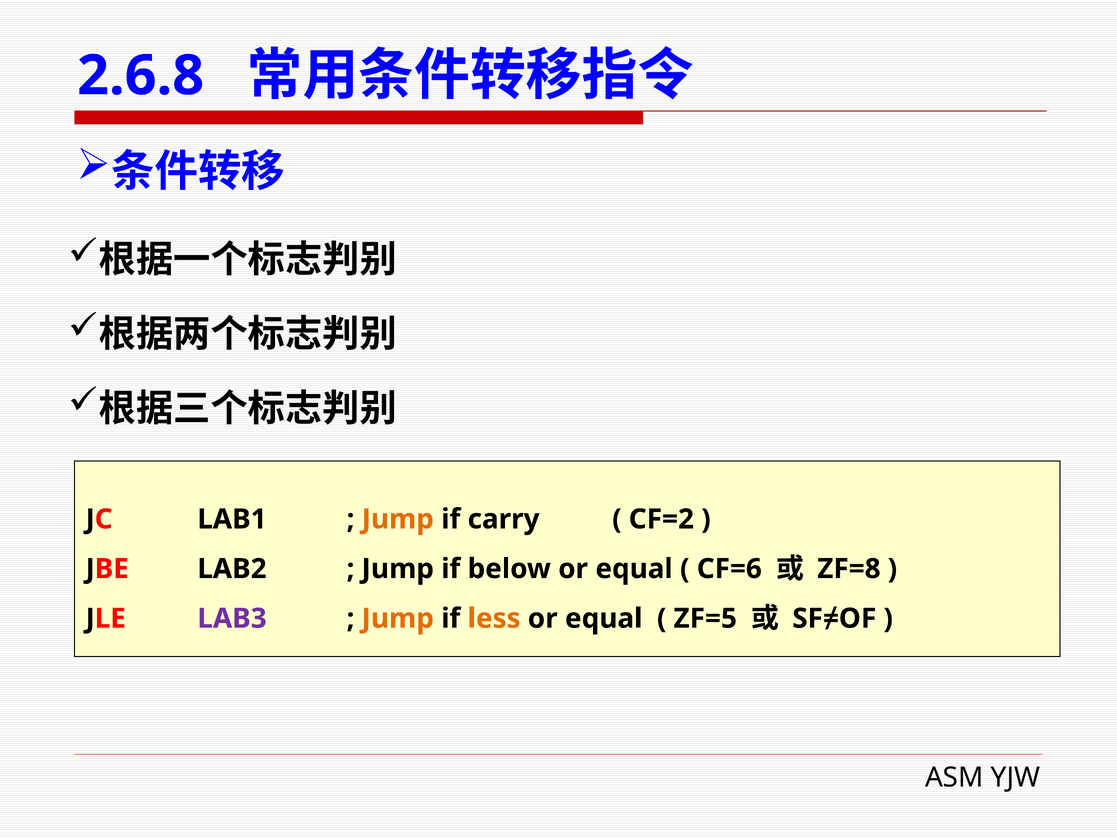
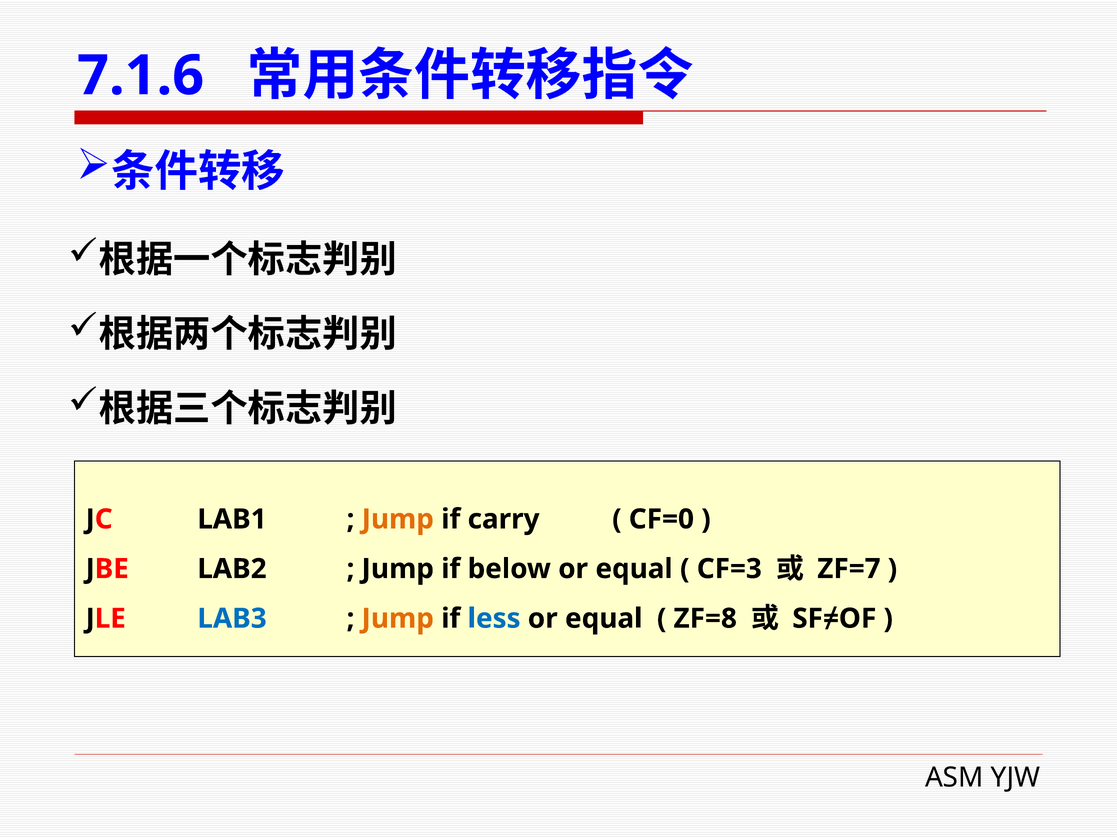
2.6.8: 2.6.8 -> 7.1.6
CF=2: CF=2 -> CF=0
CF=6: CF=6 -> CF=3
ZF=8: ZF=8 -> ZF=7
LAB3 colour: purple -> blue
less colour: orange -> blue
ZF=5: ZF=5 -> ZF=8
